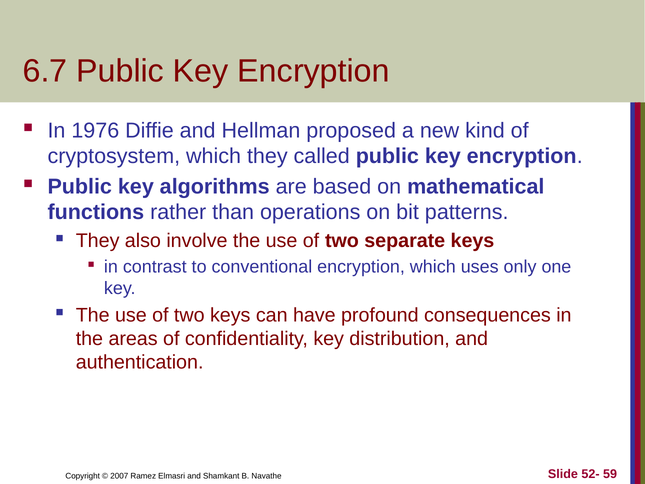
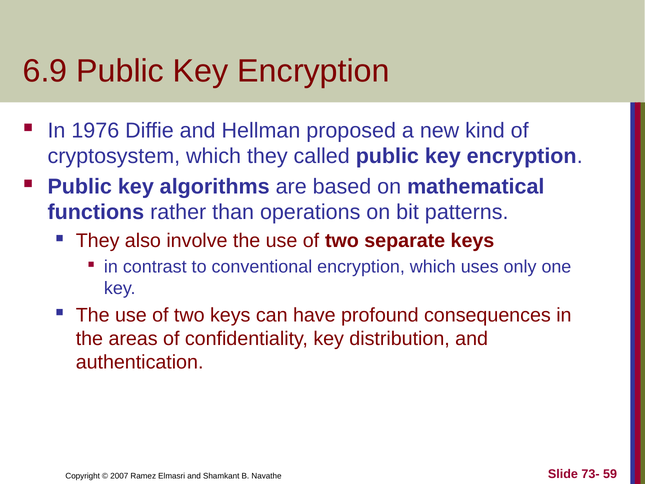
6.7: 6.7 -> 6.9
52-: 52- -> 73-
